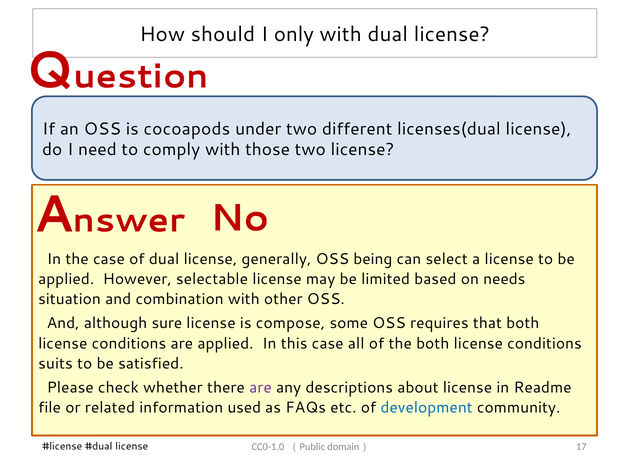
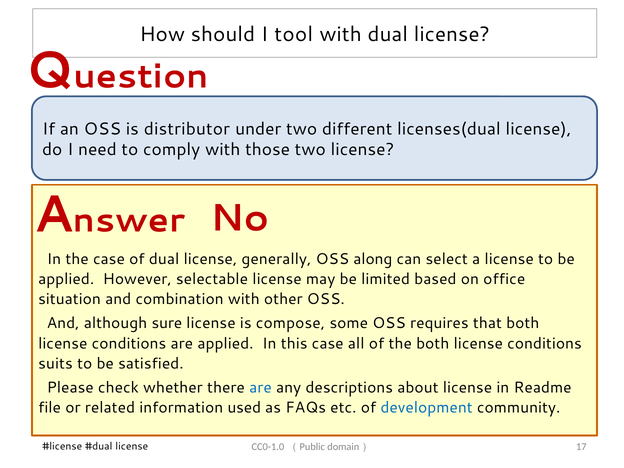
only: only -> tool
cocoapods: cocoapods -> distributor
being: being -> along
needs: needs -> office
are at (260, 388) colour: purple -> blue
